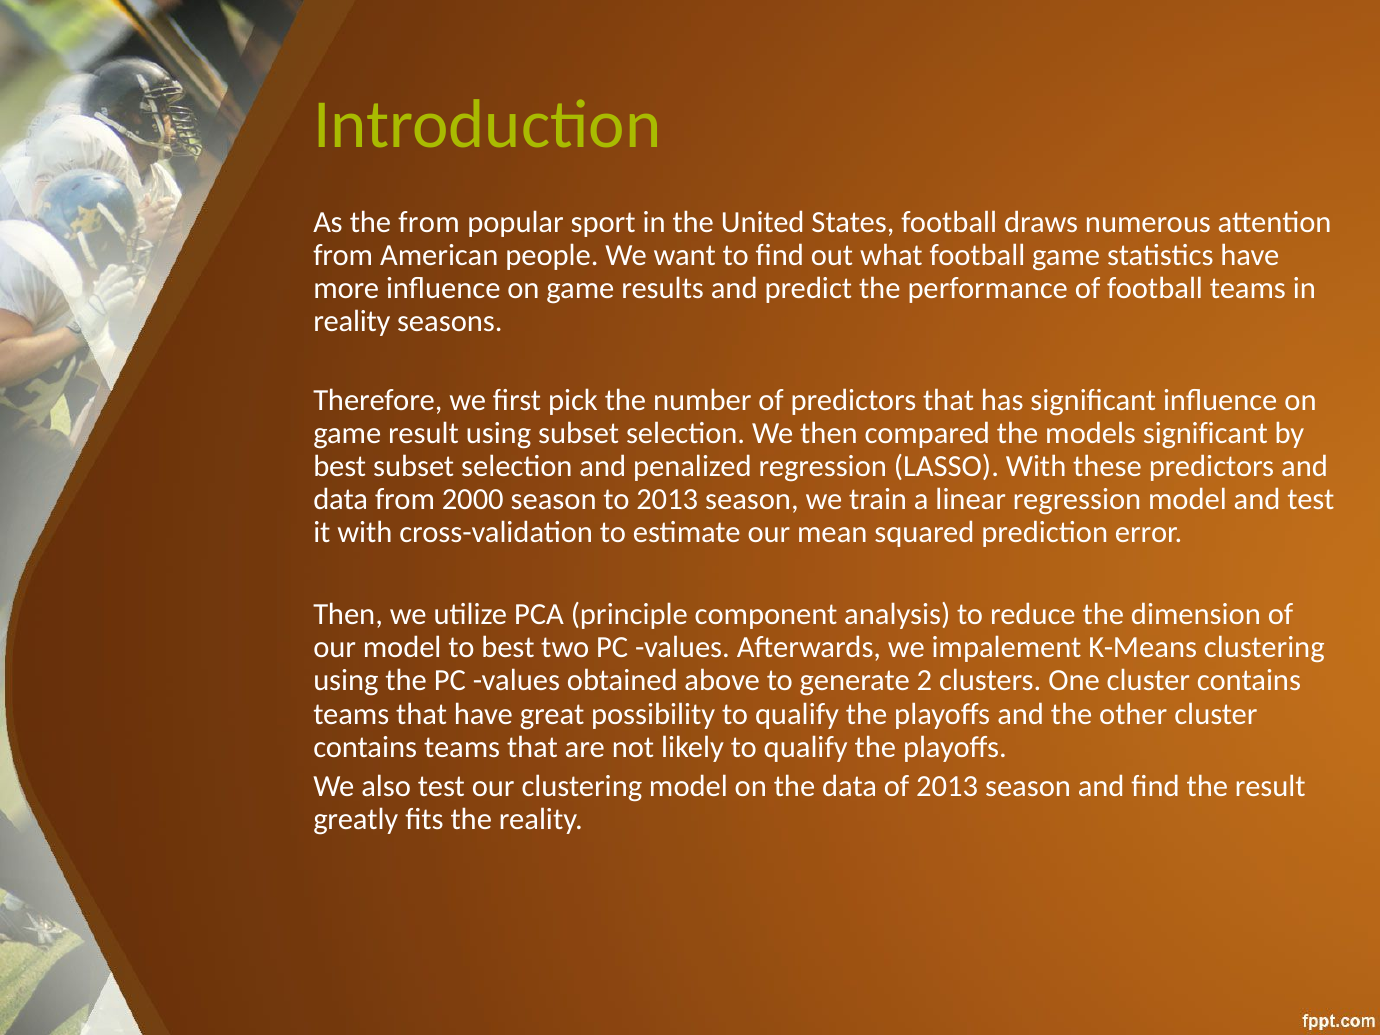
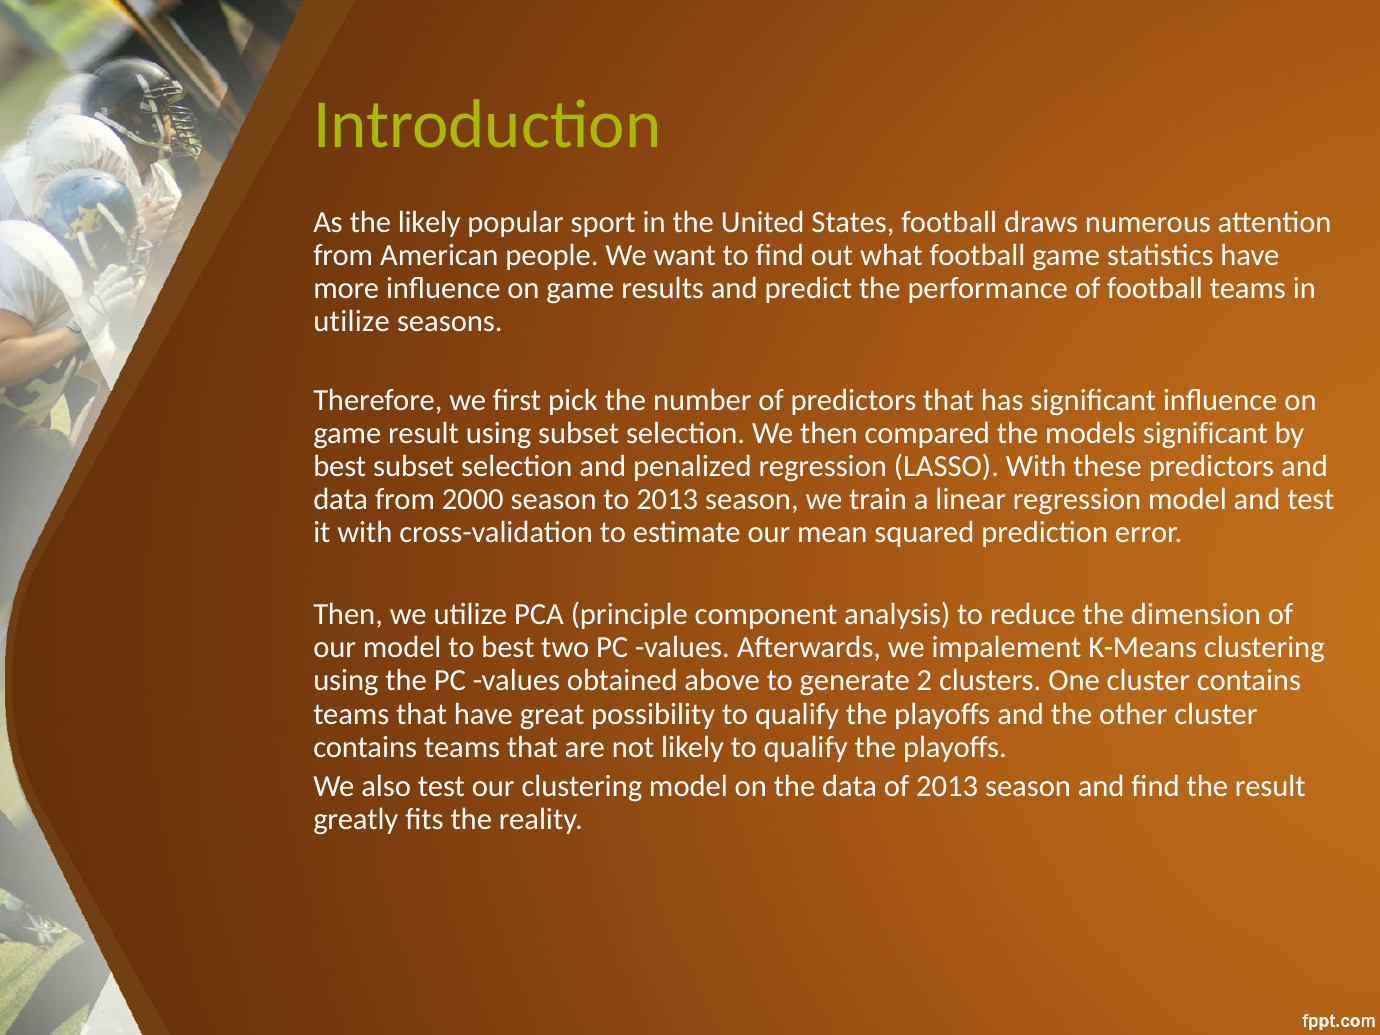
the from: from -> likely
reality at (352, 322): reality -> utilize
